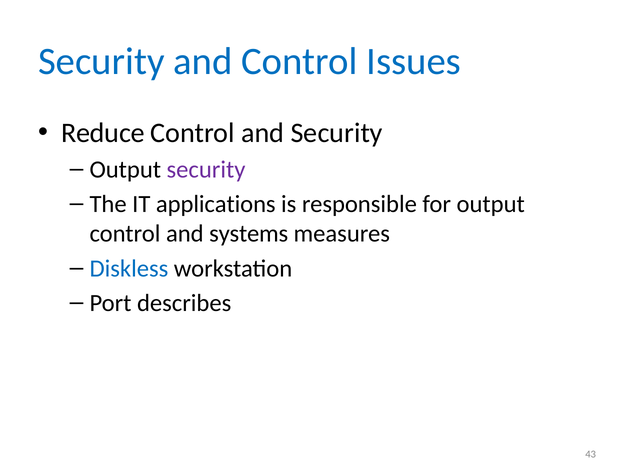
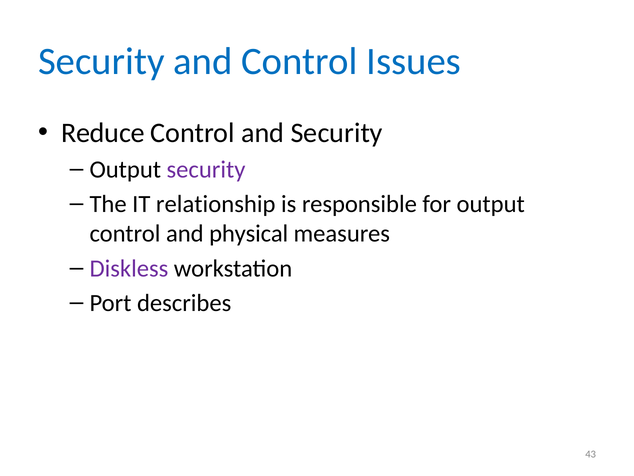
applications: applications -> relationship
systems: systems -> physical
Diskless colour: blue -> purple
